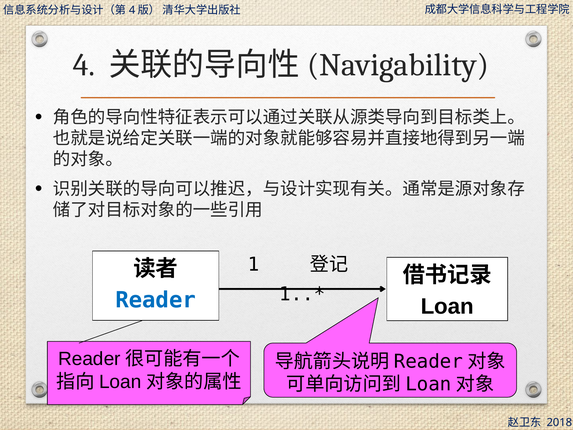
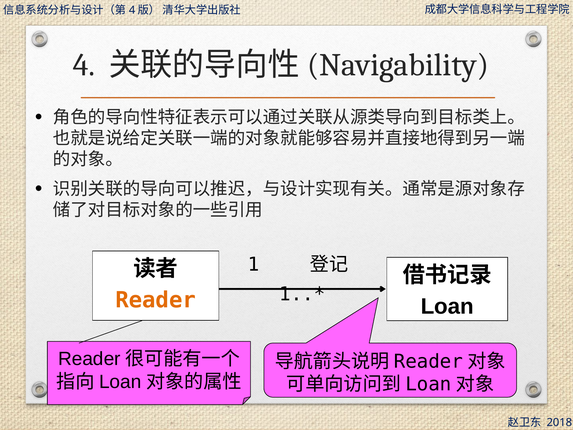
Reader colour: blue -> orange
